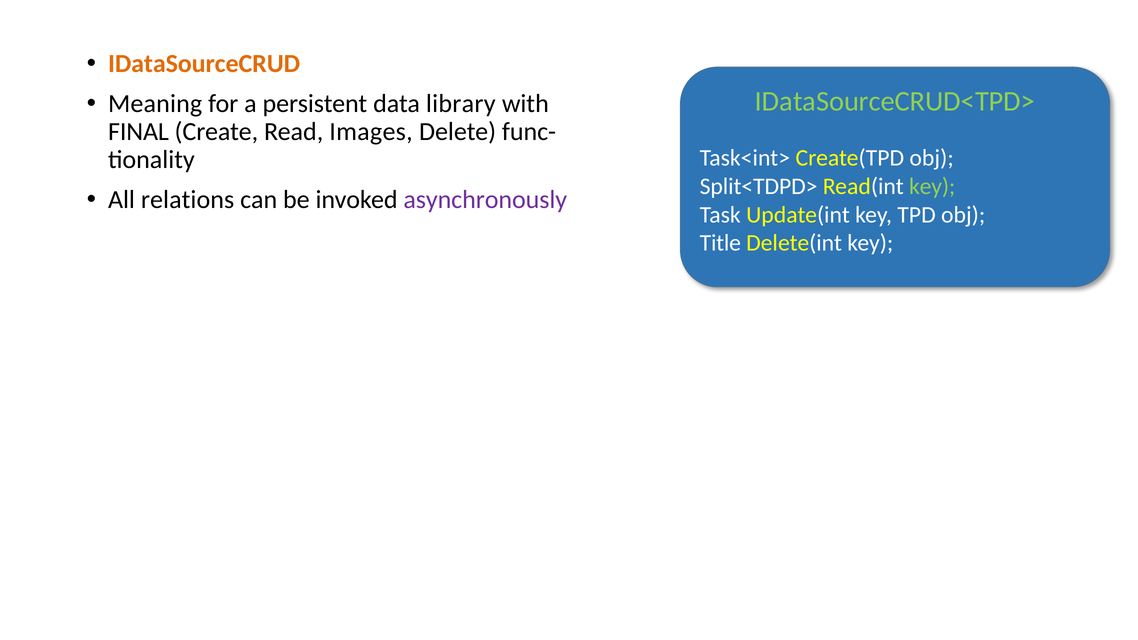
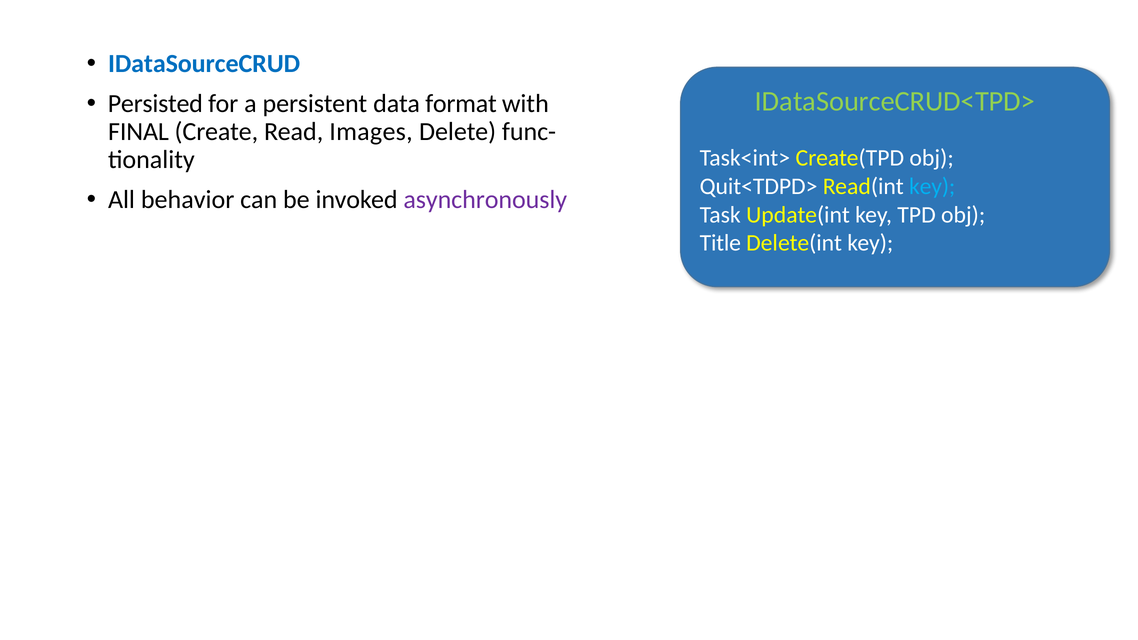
IDataSourceCRUD colour: orange -> blue
Meaning: Meaning -> Persisted
library: library -> format
Split<TDPD>: Split<TDPD> -> Quit<TDPD>
key at (932, 186) colour: light green -> light blue
relations: relations -> behavior
